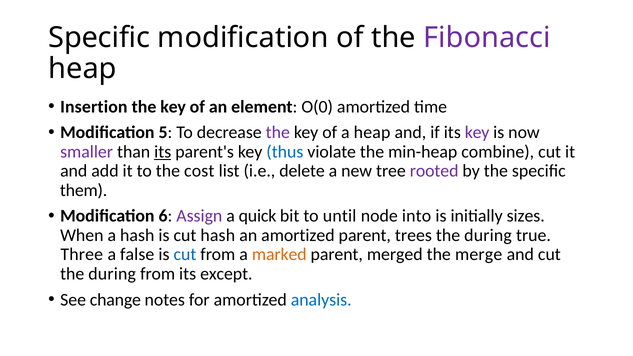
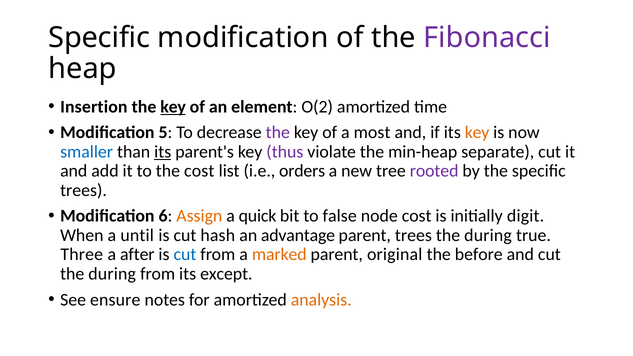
key at (173, 107) underline: none -> present
O(0: O(0 -> O(2
a heap: heap -> most
key at (477, 133) colour: purple -> orange
smaller colour: purple -> blue
thus colour: blue -> purple
combine: combine -> separate
delete: delete -> orders
them at (84, 190): them -> trees
Assign colour: purple -> orange
until: until -> false
node into: into -> cost
sizes: sizes -> digit
a hash: hash -> until
an amortized: amortized -> advantage
false: false -> after
merged: merged -> original
merge: merge -> before
change: change -> ensure
analysis colour: blue -> orange
